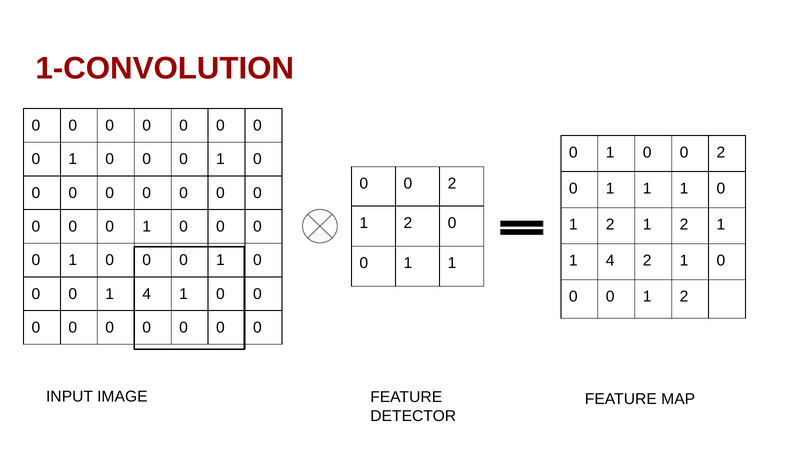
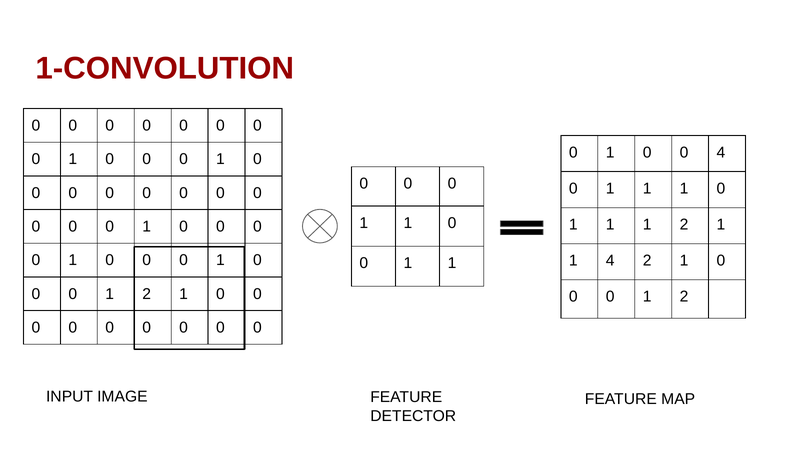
1 0 0 2: 2 -> 4
2 at (452, 184): 2 -> 0
2 at (408, 223): 2 -> 1
2 at (610, 225): 2 -> 1
4 at (147, 294): 4 -> 2
